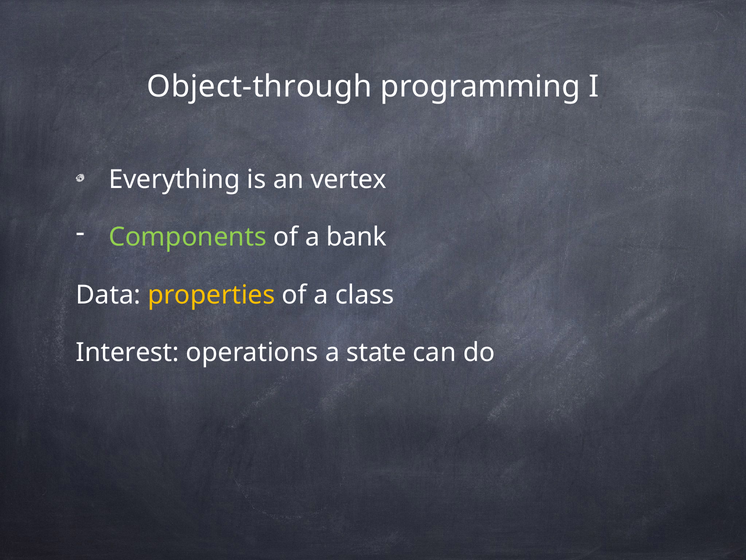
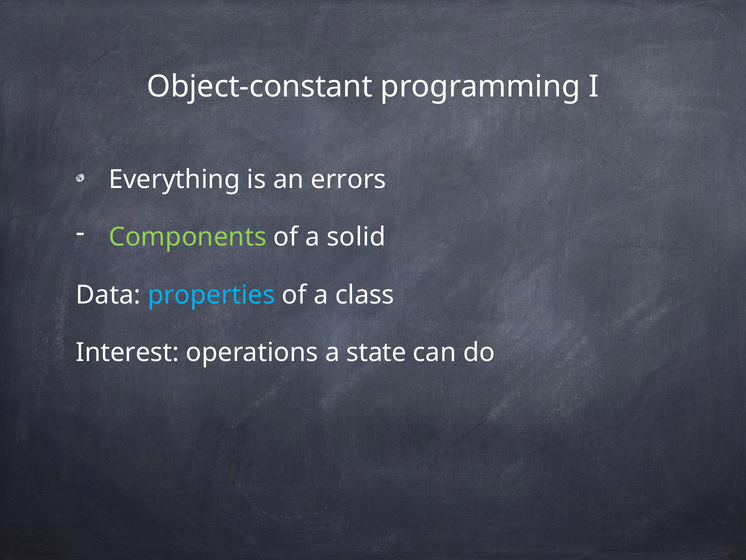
Object-through: Object-through -> Object-constant
vertex: vertex -> errors
bank: bank -> solid
properties colour: yellow -> light blue
